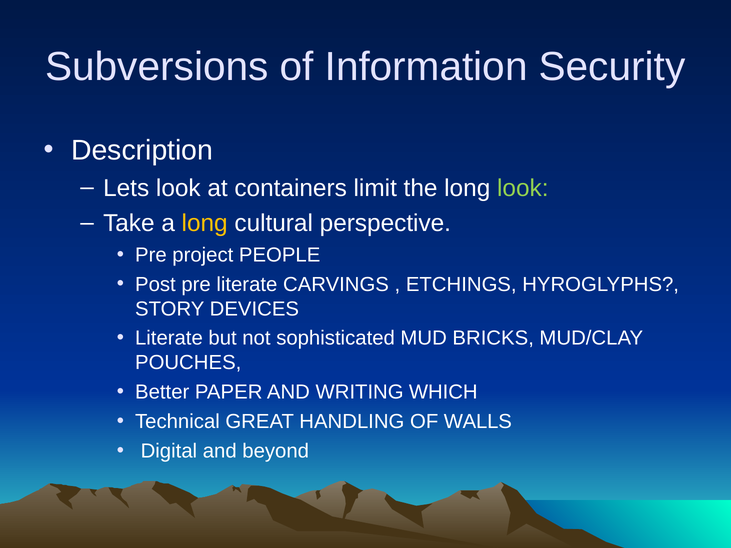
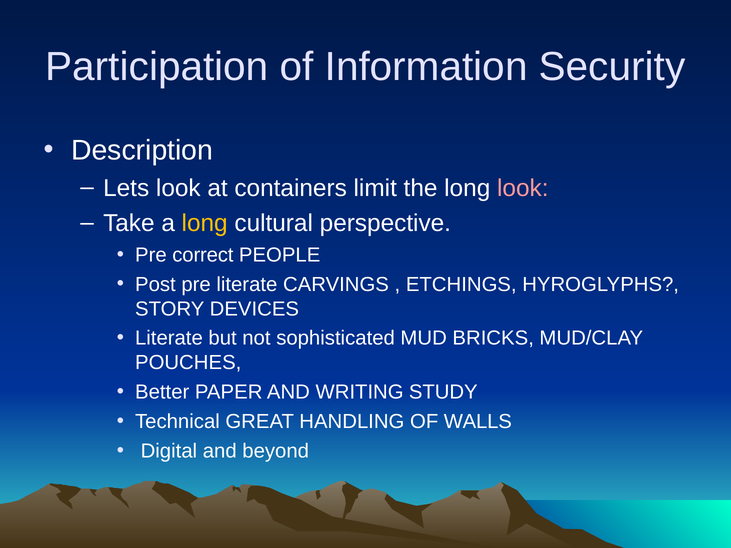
Subversions: Subversions -> Participation
look at (523, 188) colour: light green -> pink
project: project -> correct
WHICH: WHICH -> STUDY
